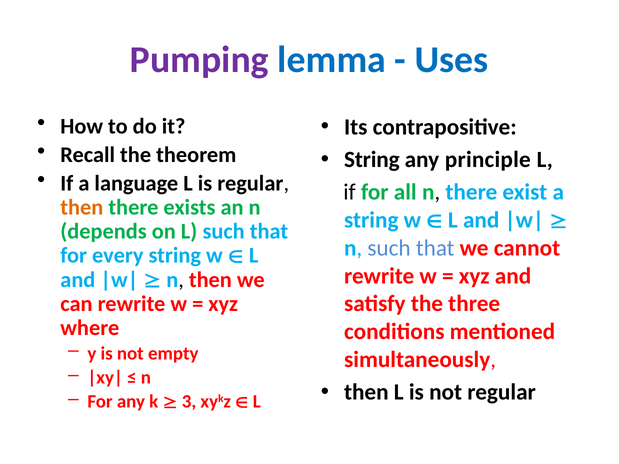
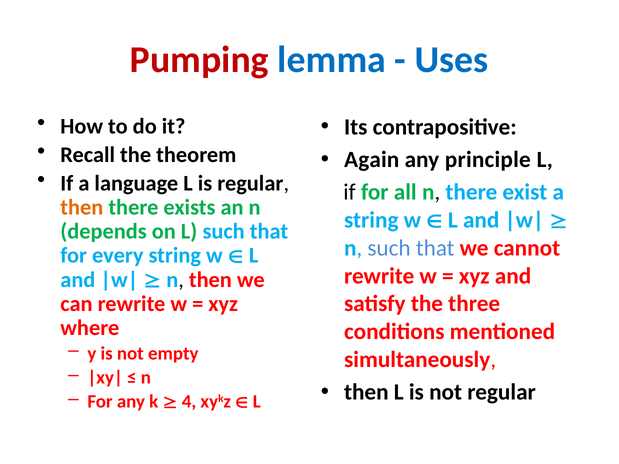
Pumping colour: purple -> red
String at (372, 160): String -> Again
3: 3 -> 4
